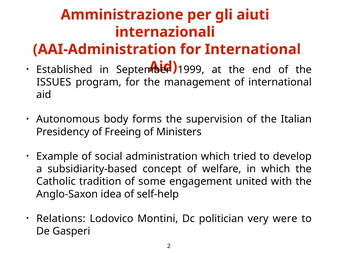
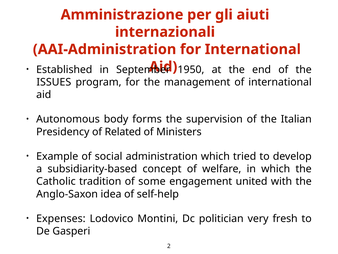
1999: 1999 -> 1950
Freeing: Freeing -> Related
Relations: Relations -> Expenses
were: were -> fresh
